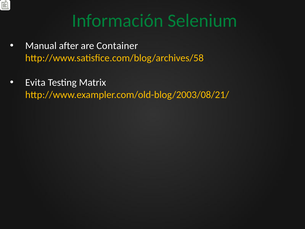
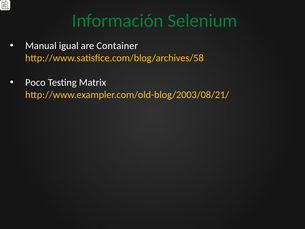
after: after -> igual
Evita: Evita -> Poco
